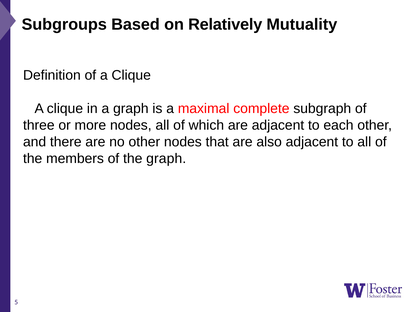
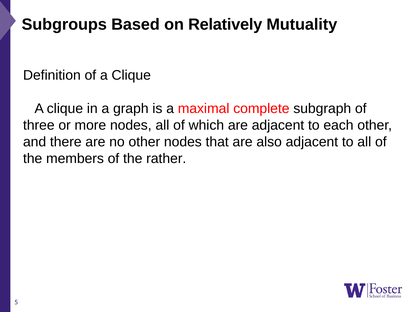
the graph: graph -> rather
